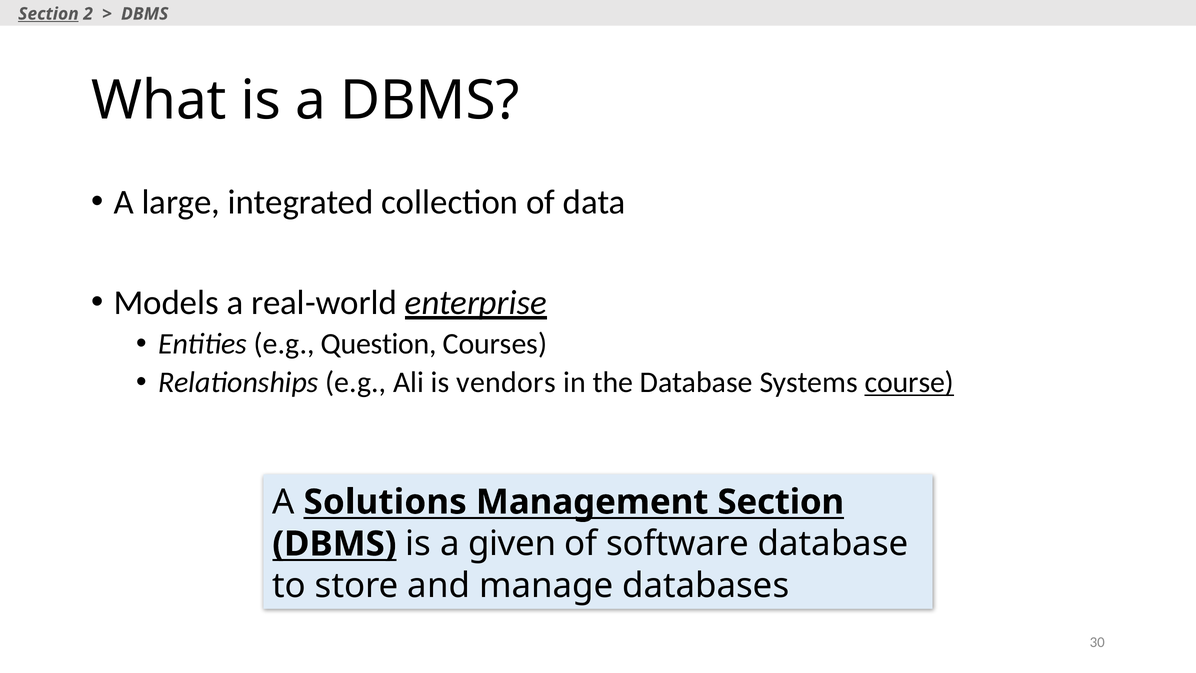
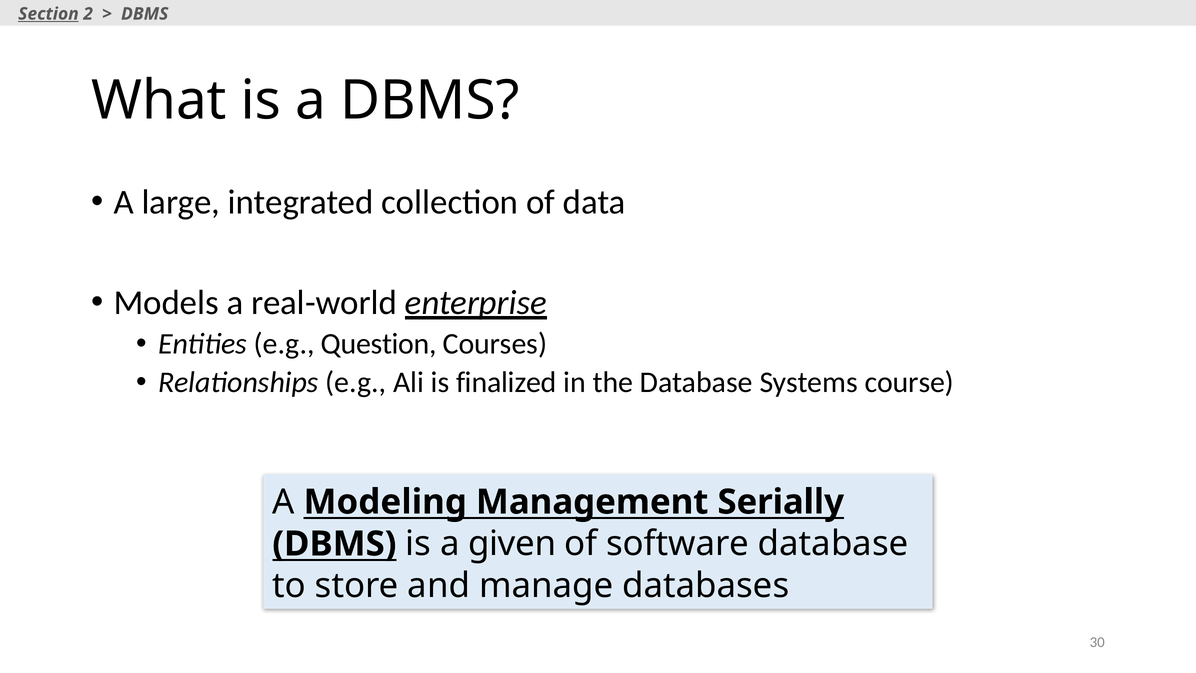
vendors: vendors -> finalized
course underline: present -> none
Solutions: Solutions -> Modeling
Management Section: Section -> Serially
